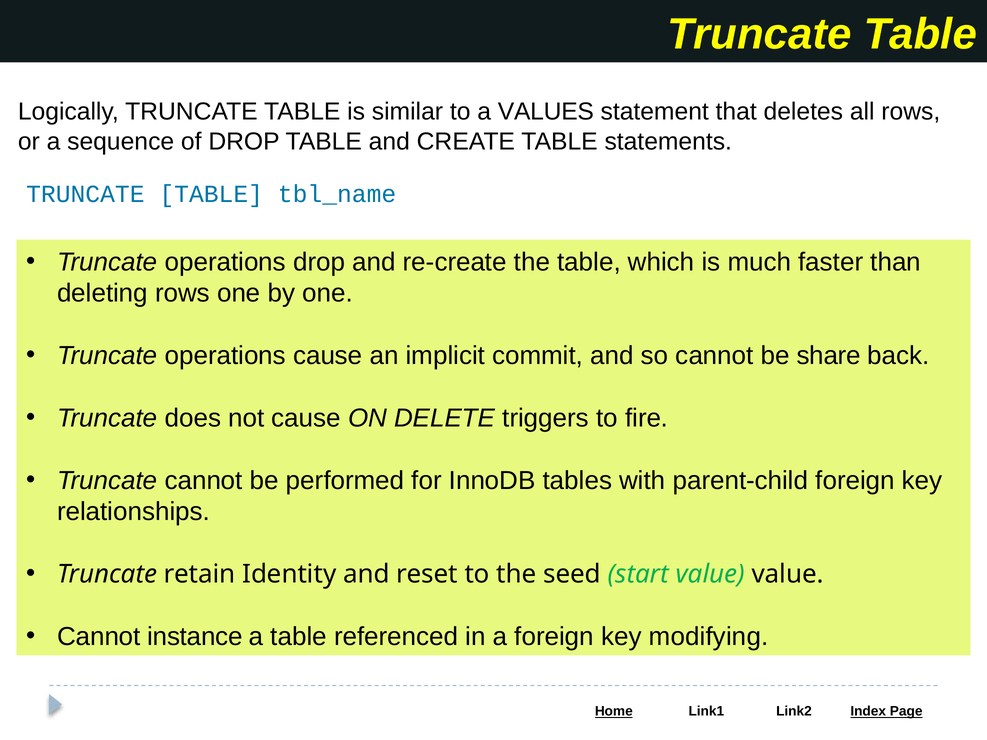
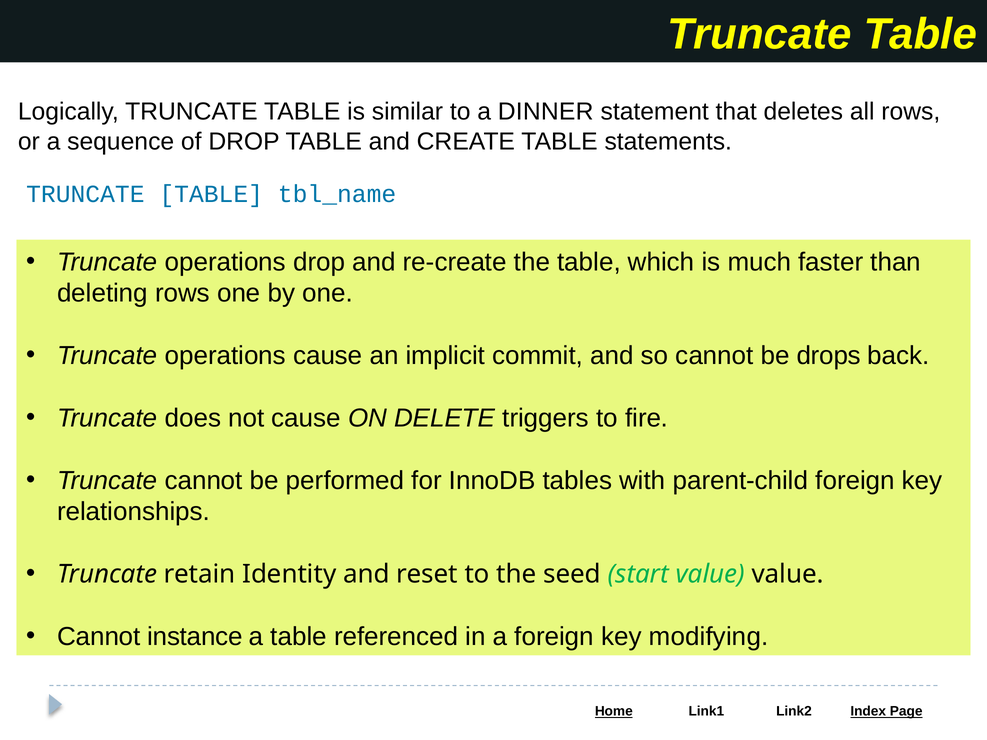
VALUES: VALUES -> DINNER
share: share -> drops
